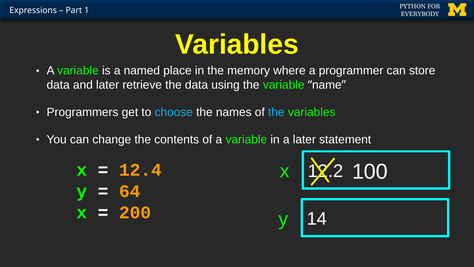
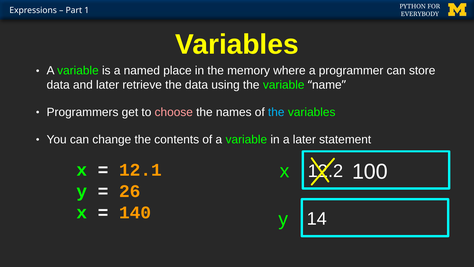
choose colour: light blue -> pink
12.4: 12.4 -> 12.1
64: 64 -> 26
200: 200 -> 140
